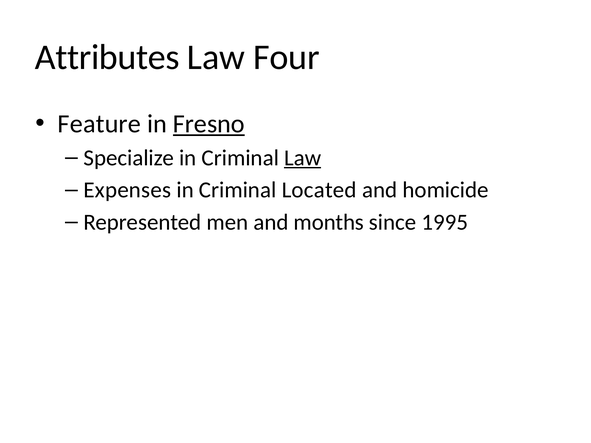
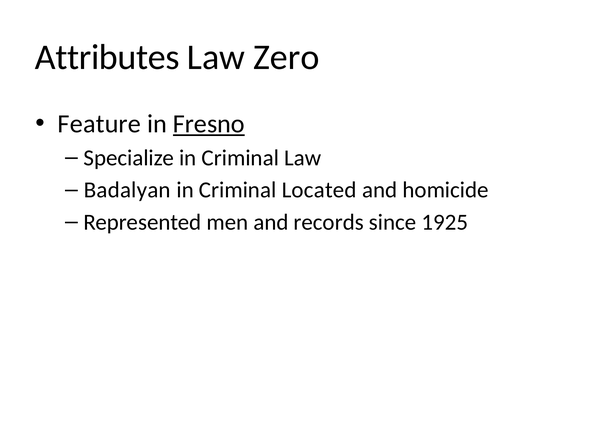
Four: Four -> Zero
Law at (303, 158) underline: present -> none
Expenses: Expenses -> Badalyan
months: months -> records
1995: 1995 -> 1925
